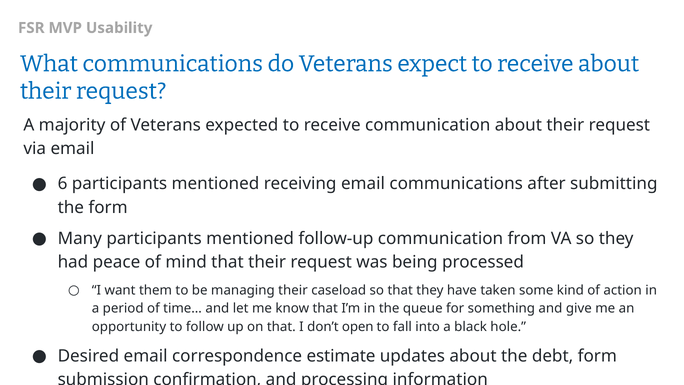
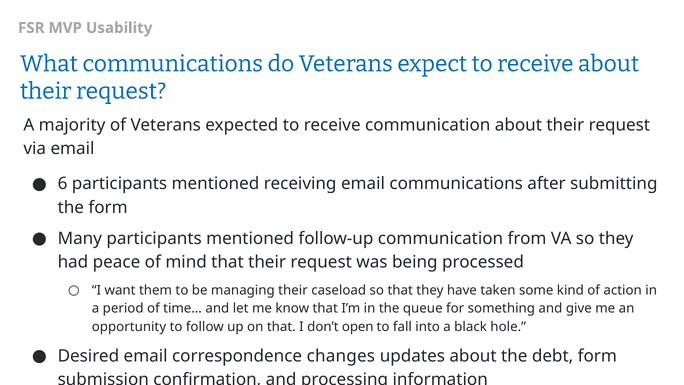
estimate: estimate -> changes
